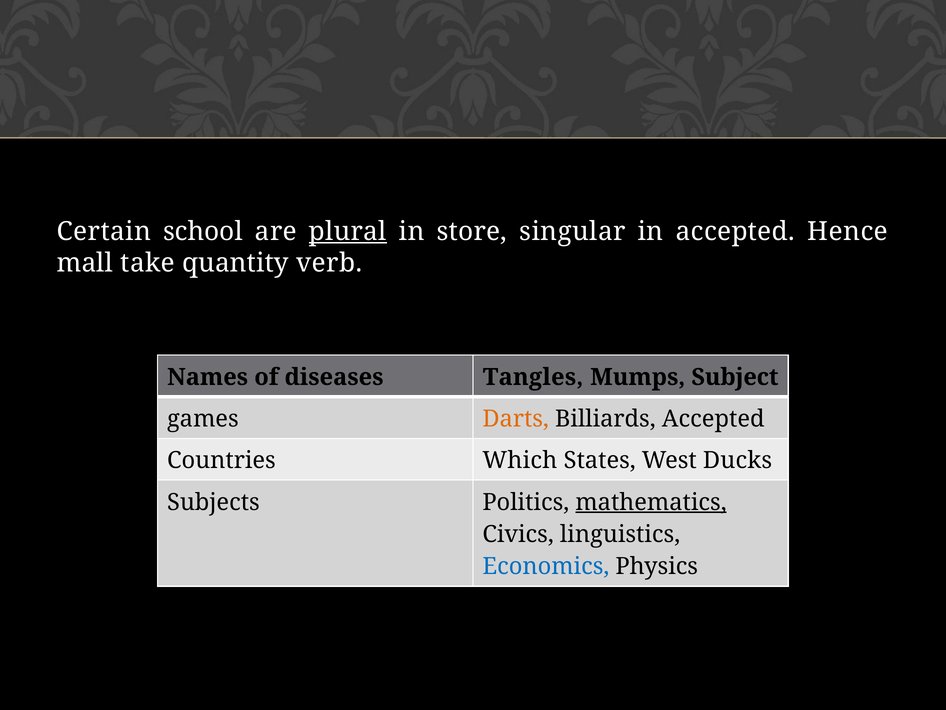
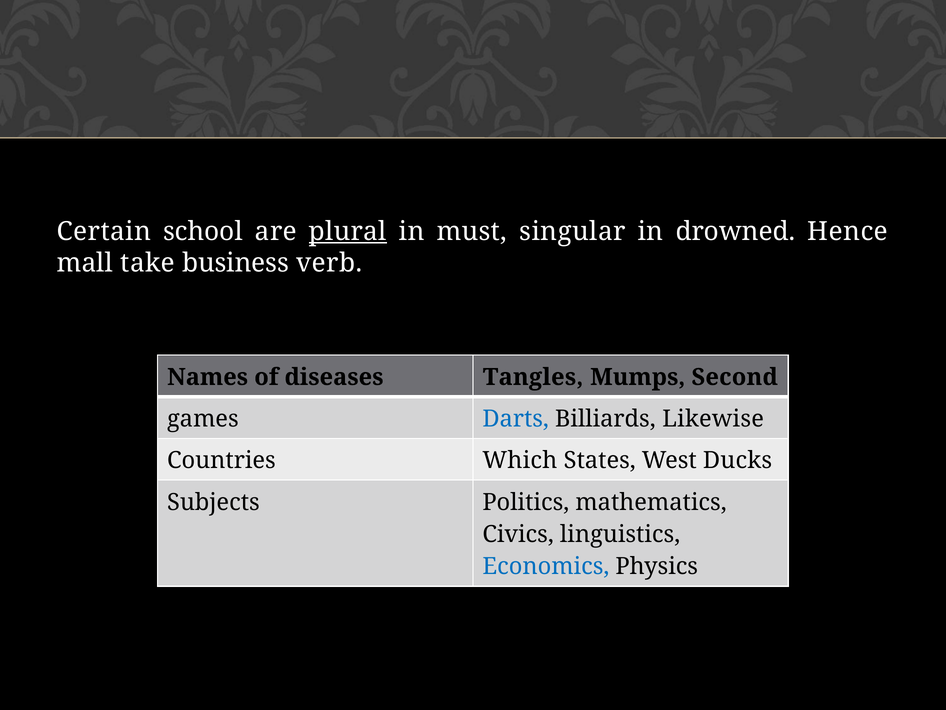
store: store -> must
in accepted: accepted -> drowned
quantity: quantity -> business
Subject: Subject -> Second
Darts colour: orange -> blue
Billiards Accepted: Accepted -> Likewise
mathematics underline: present -> none
